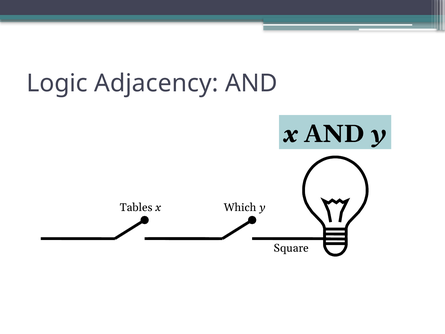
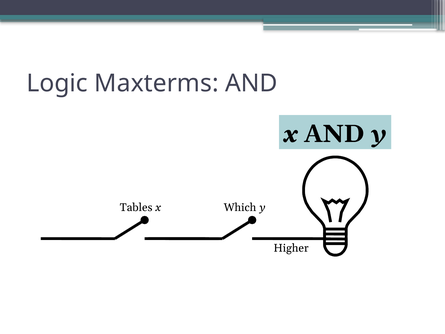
Adjacency: Adjacency -> Maxterms
Square: Square -> Higher
